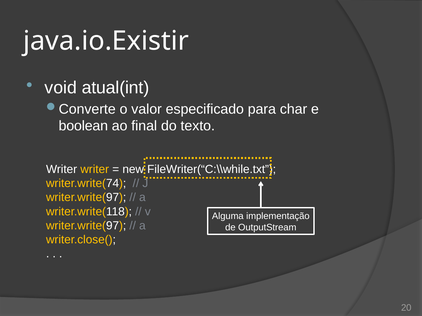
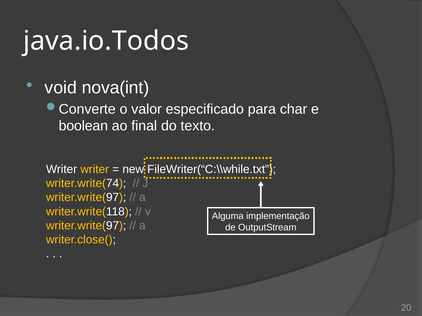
java.io.Existir: java.io.Existir -> java.io.Todos
atual(int: atual(int -> nova(int
